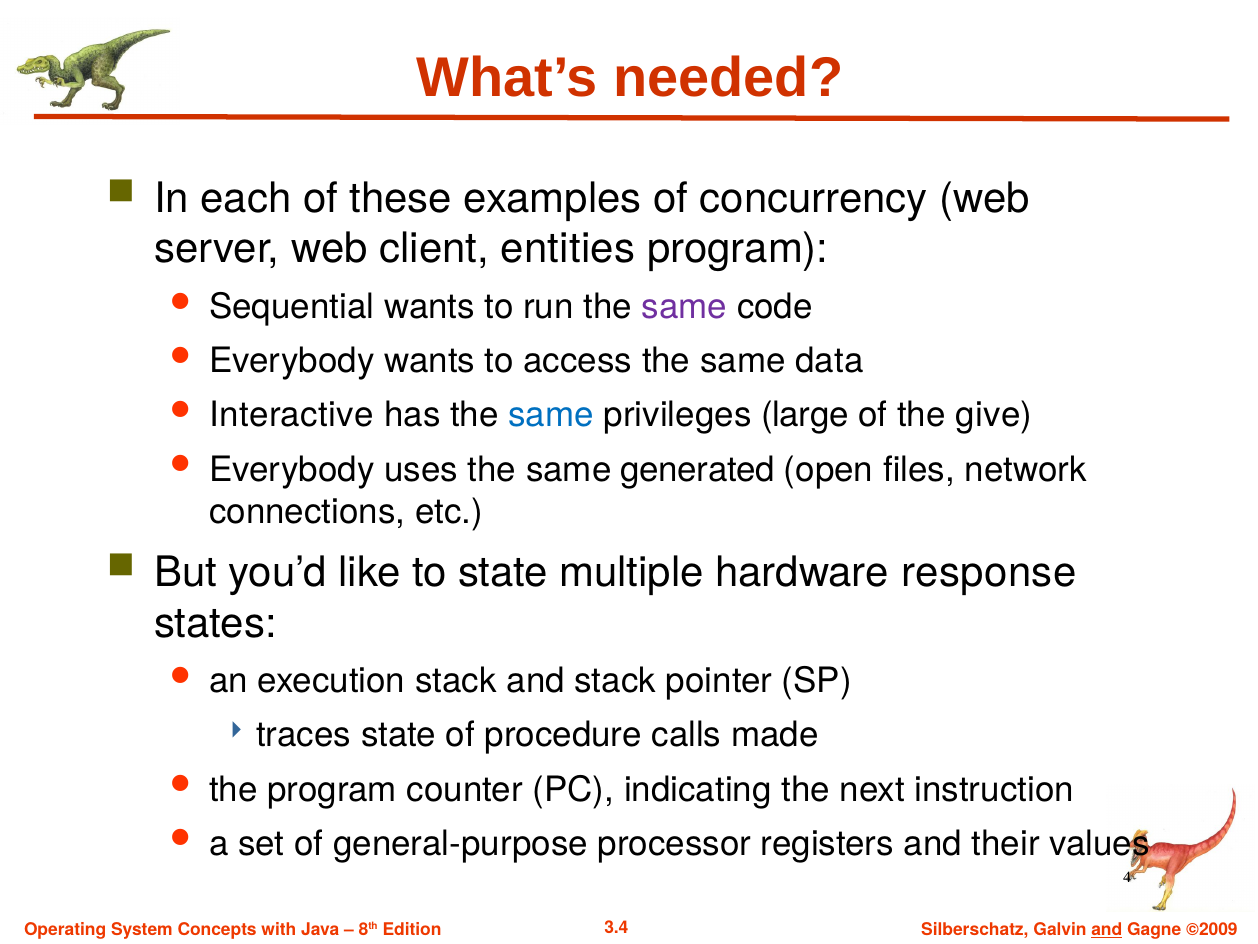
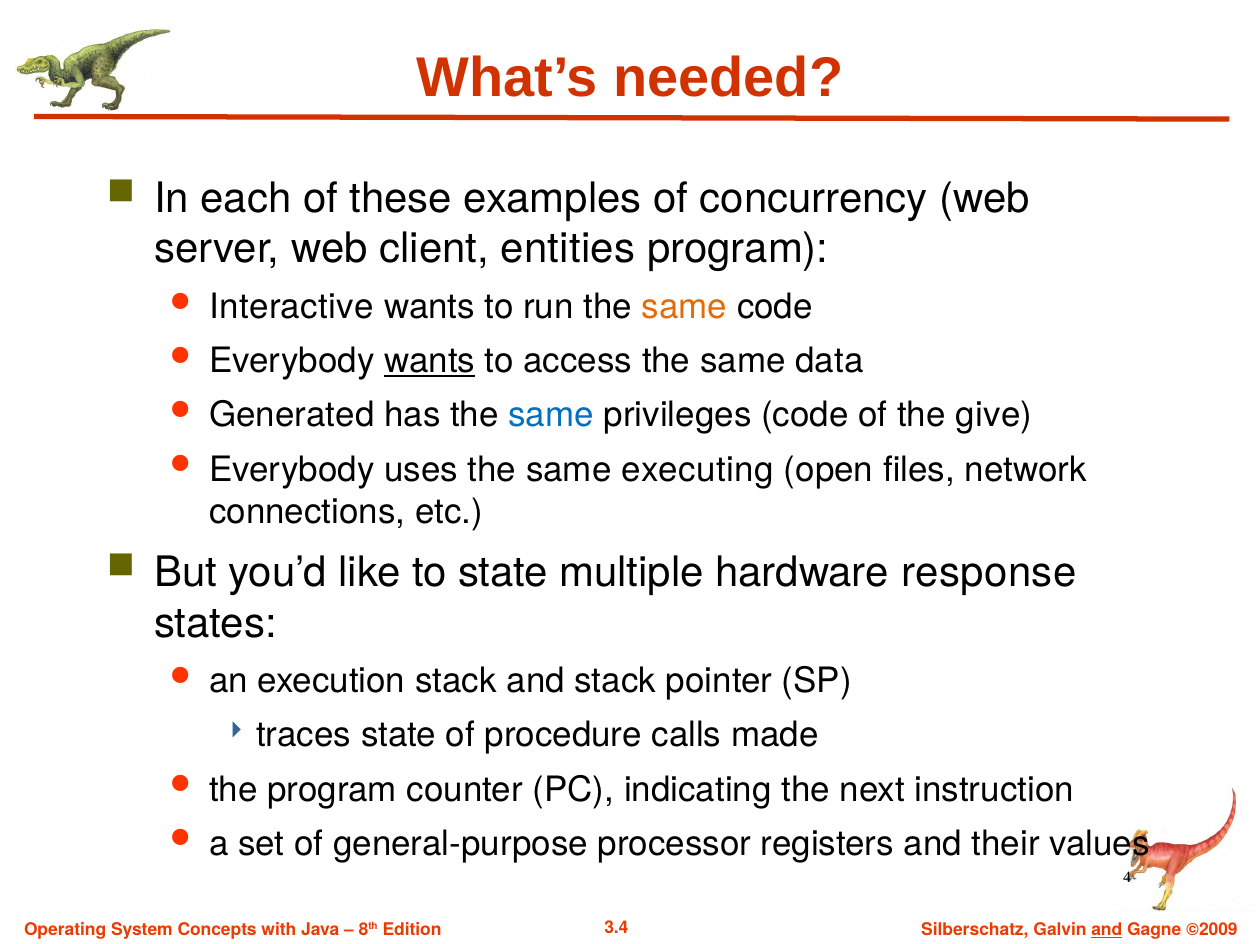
Sequential: Sequential -> Interactive
same at (685, 307) colour: purple -> orange
wants at (430, 361) underline: none -> present
Interactive: Interactive -> Generated
privileges large: large -> code
generated: generated -> executing
